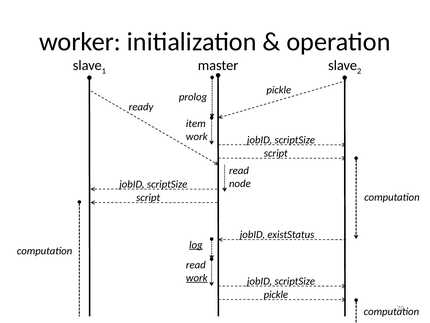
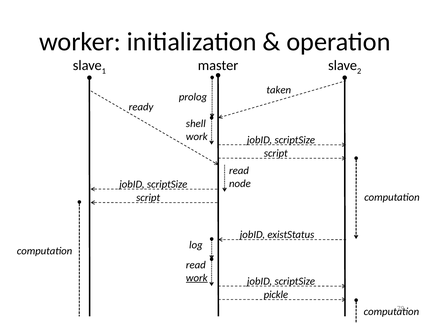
pickle at (279, 90): pickle -> taken
item: item -> shell
log underline: present -> none
